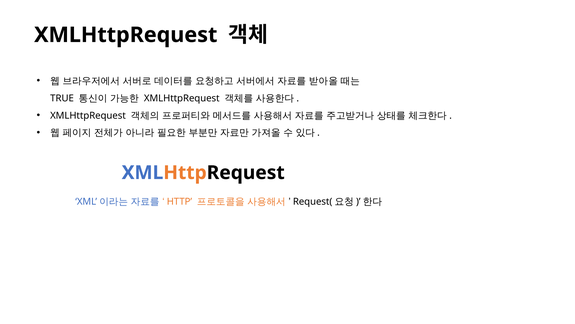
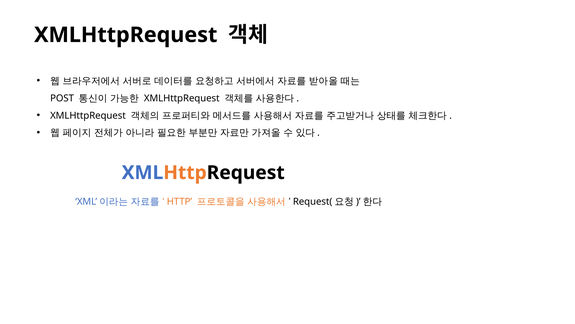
TRUE: TRUE -> POST
